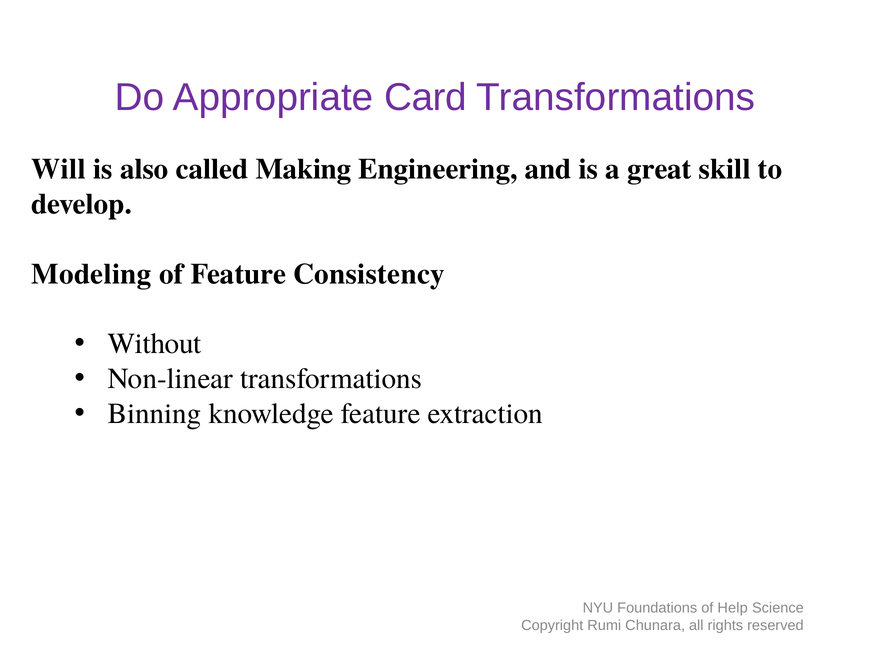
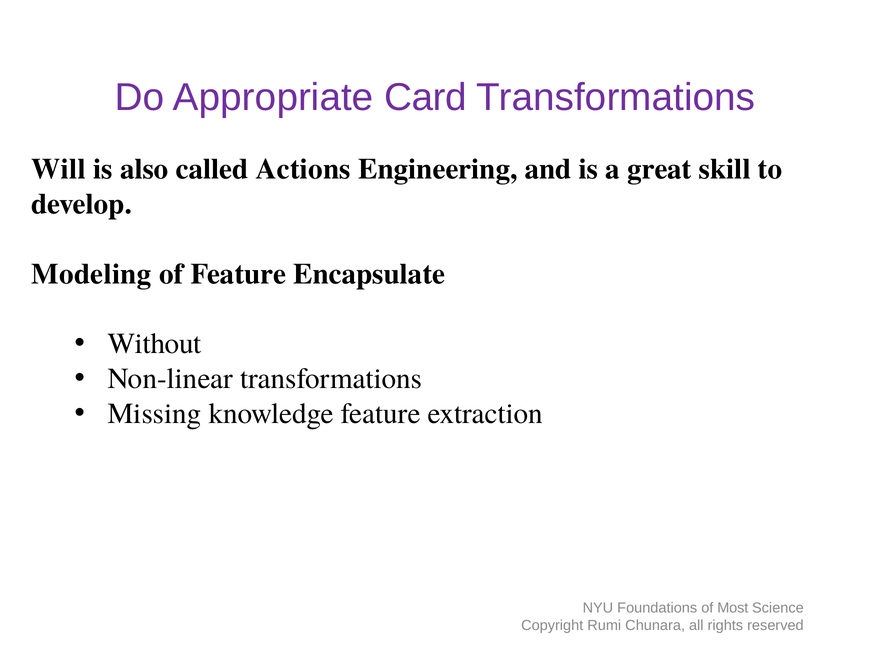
Making: Making -> Actions
Consistency: Consistency -> Encapsulate
Binning: Binning -> Missing
Help: Help -> Most
